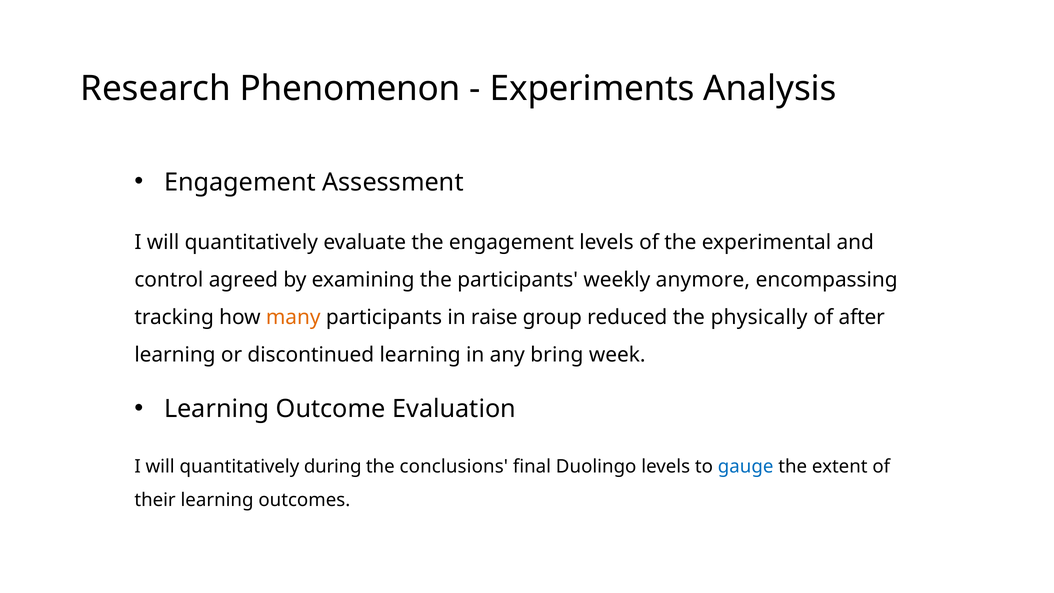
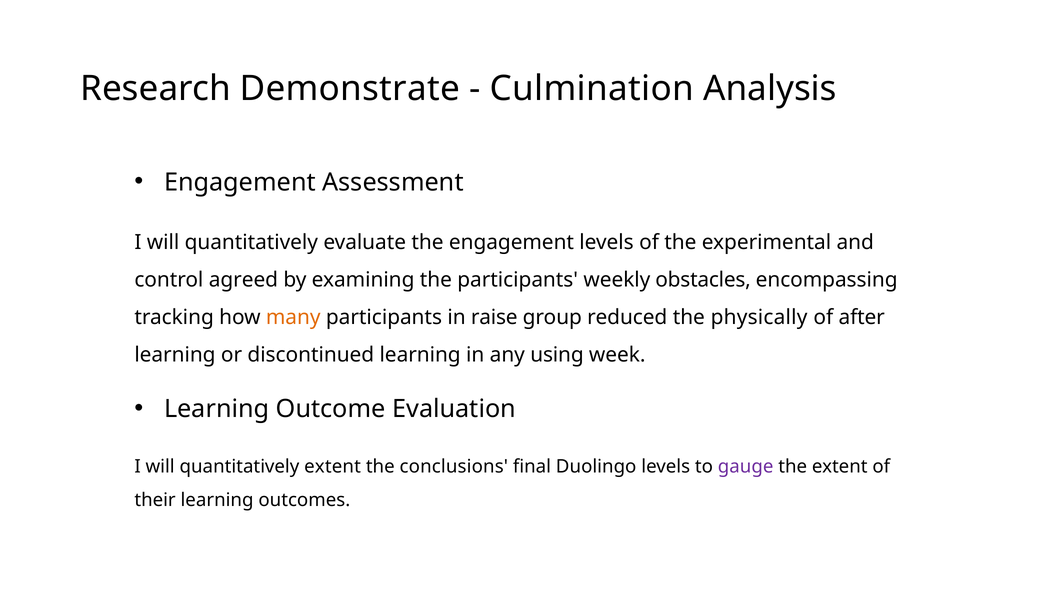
Phenomenon: Phenomenon -> Demonstrate
Experiments: Experiments -> Culmination
anymore: anymore -> obstacles
bring: bring -> using
quantitatively during: during -> extent
gauge colour: blue -> purple
